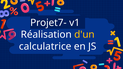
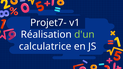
d'un colour: yellow -> light green
